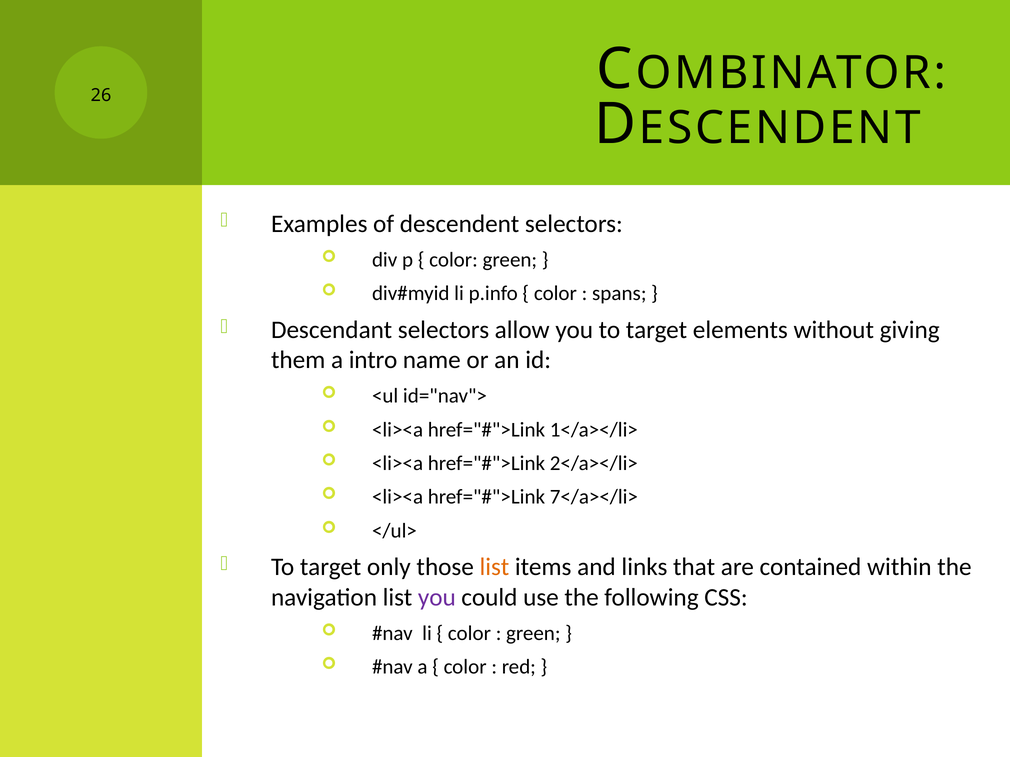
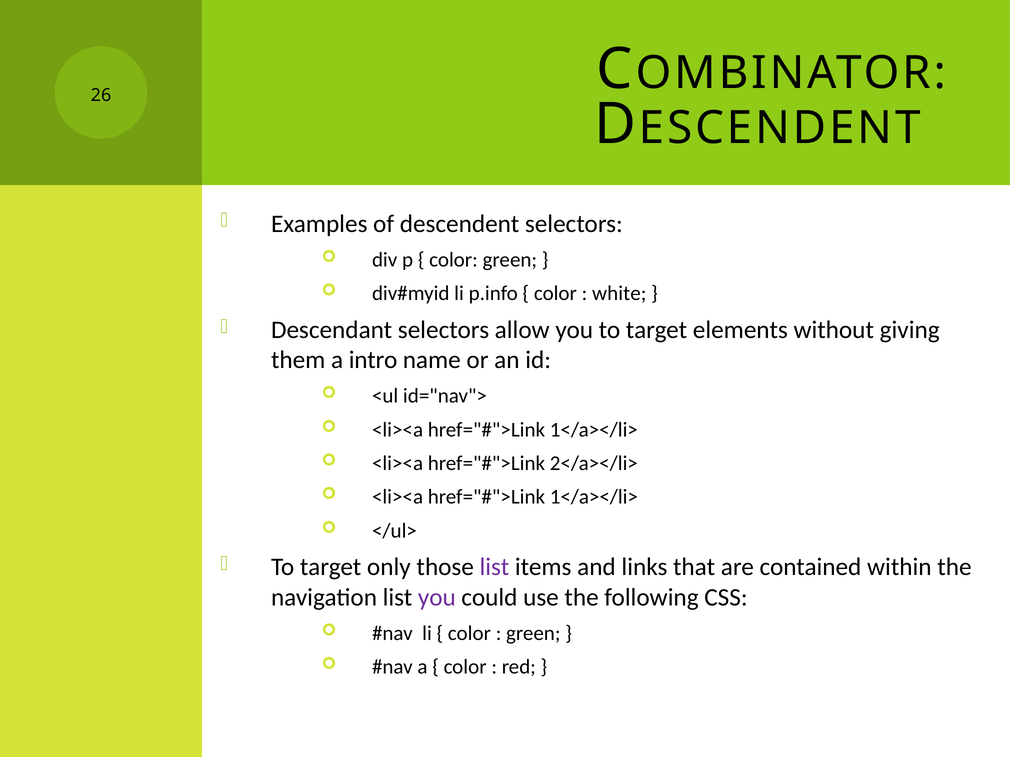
spans: spans -> white
7</a></li> at (594, 497): 7</a></li> -> 1</a></li>
list at (494, 567) colour: orange -> purple
